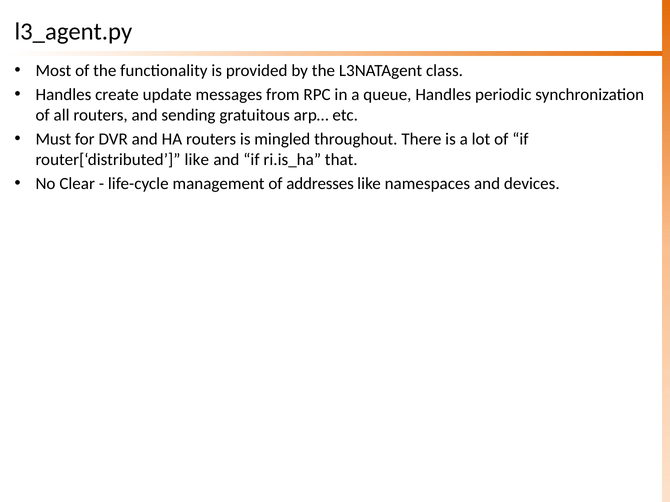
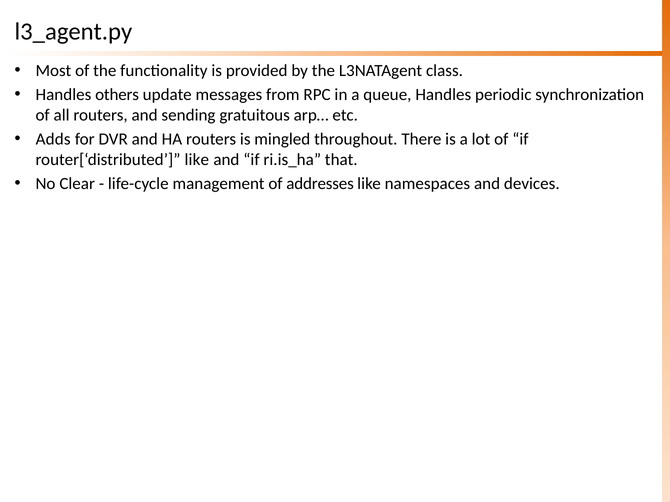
create: create -> others
Must: Must -> Adds
